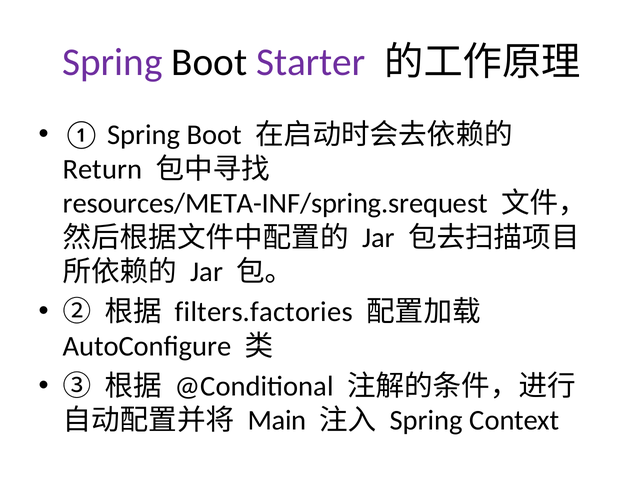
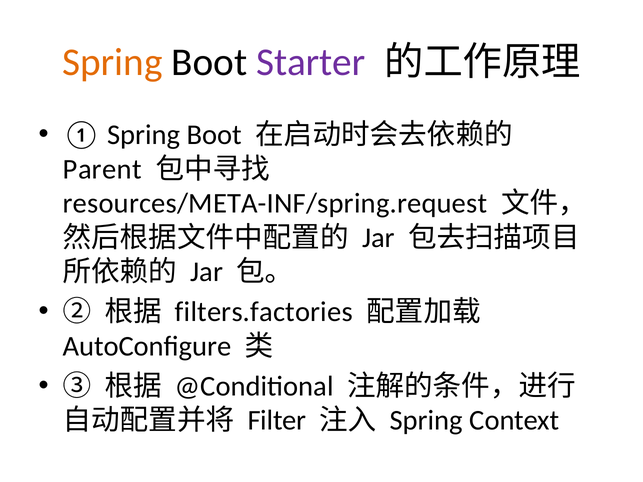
Spring at (112, 62) colour: purple -> orange
Return: Return -> Parent
resources/META-INF/spring.srequest: resources/META-INF/spring.srequest -> resources/META-INF/spring.request
Main: Main -> Filter
